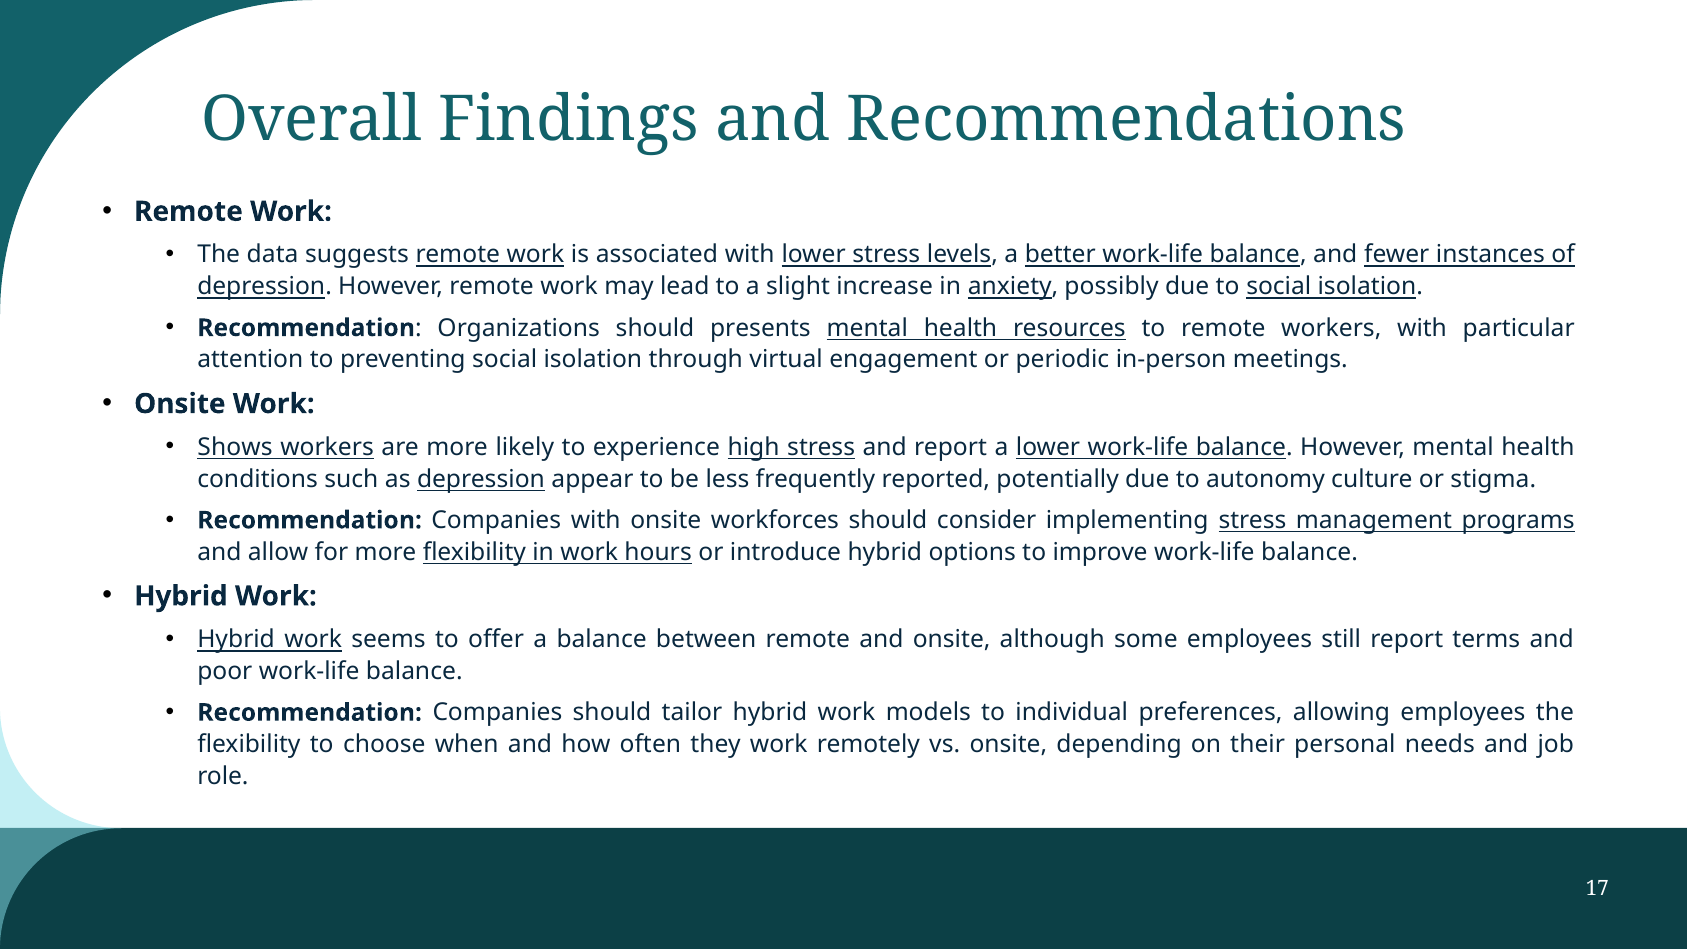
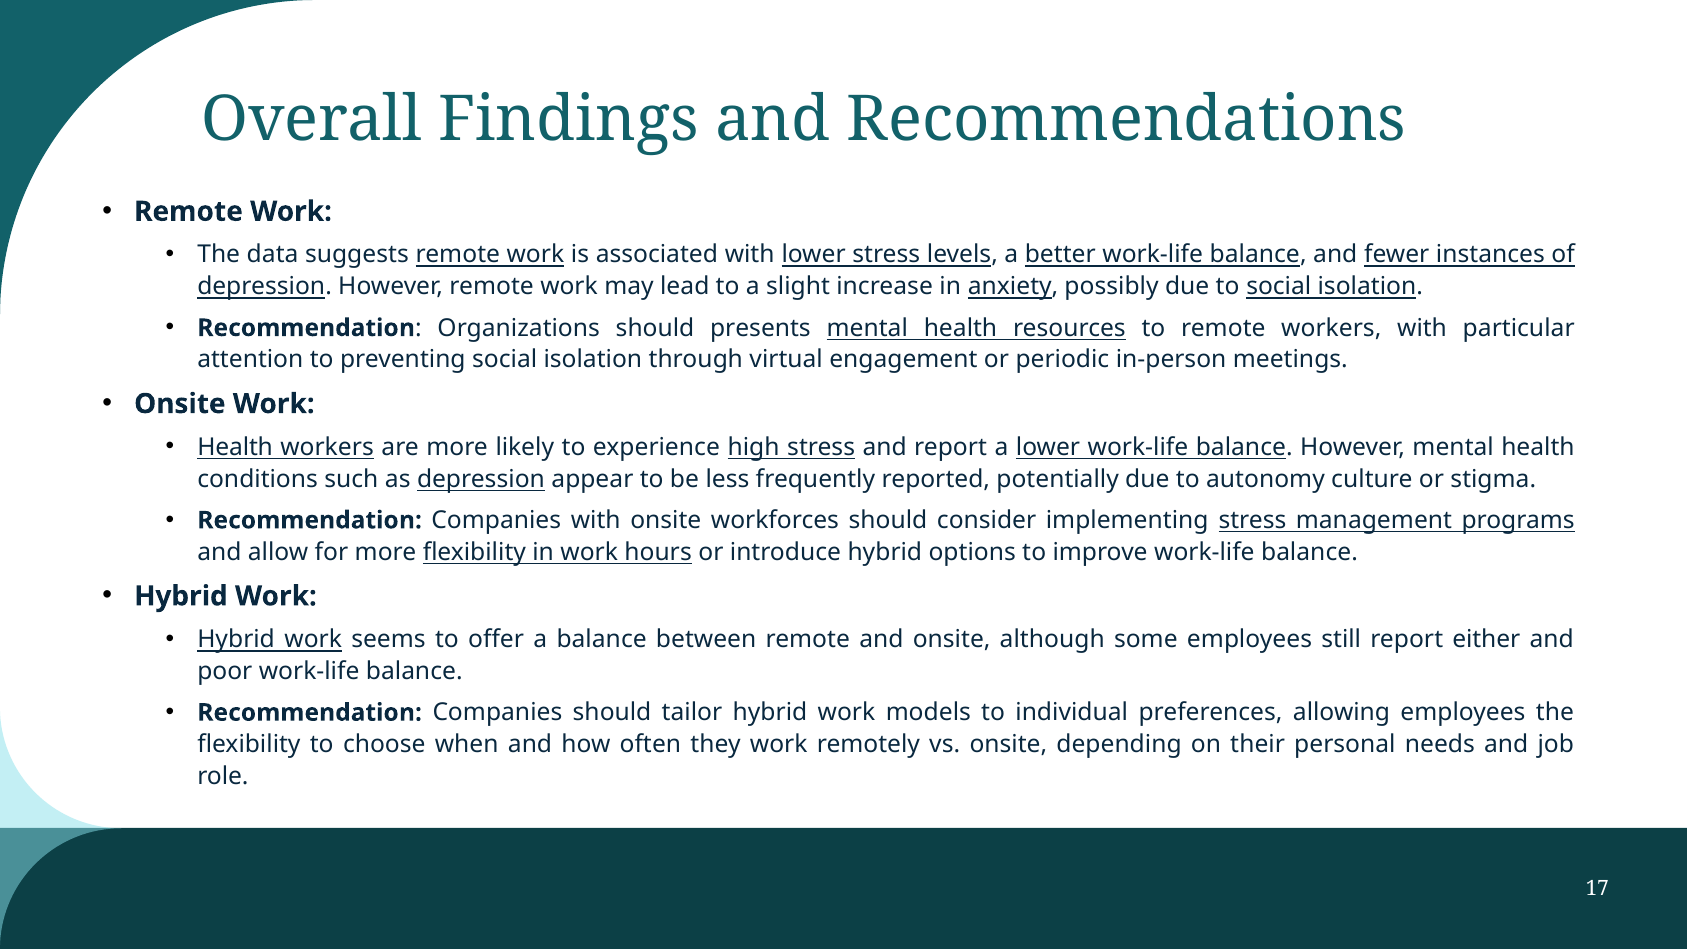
Shows at (235, 447): Shows -> Health
terms: terms -> either
